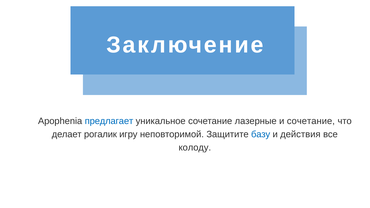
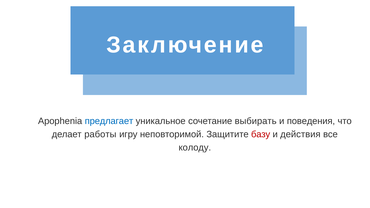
лазерные: лазерные -> выбирать
и сочетание: сочетание -> поведения
рогалик: рогалик -> работы
базу colour: blue -> red
